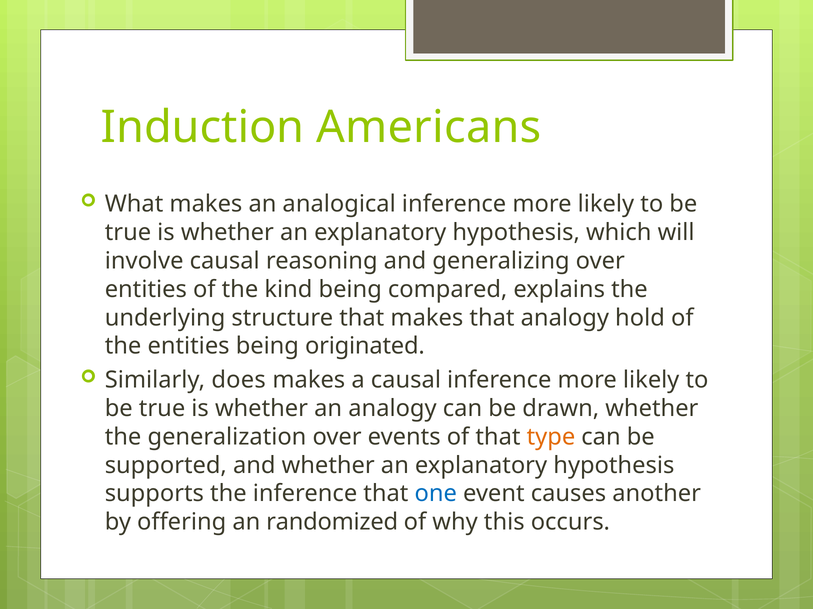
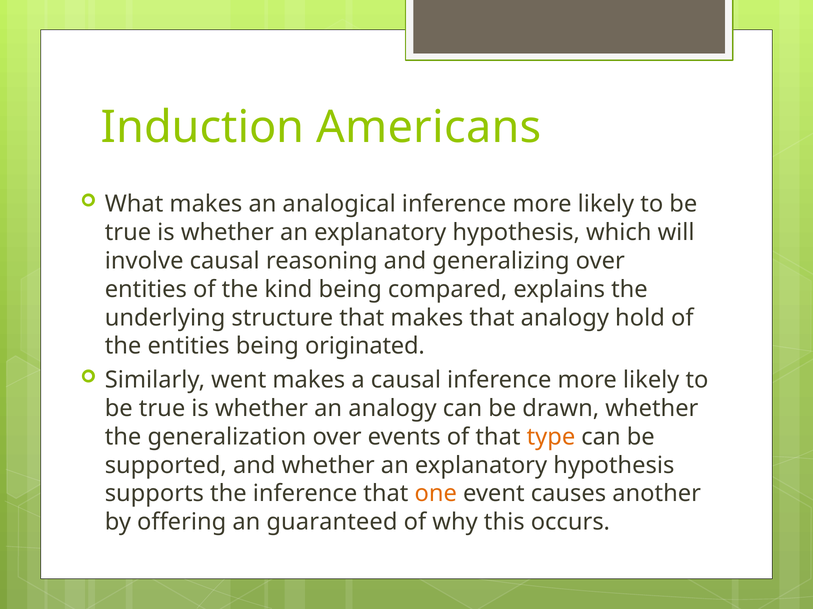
does: does -> went
one colour: blue -> orange
randomized: randomized -> guaranteed
